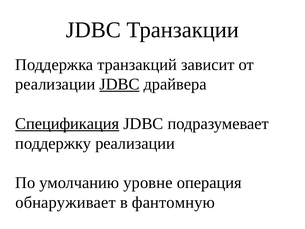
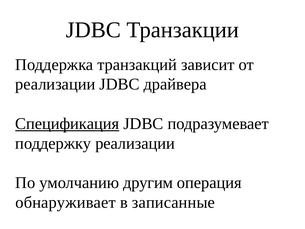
JDBC at (119, 84) underline: present -> none
уровне: уровне -> другим
фантомную: фантомную -> записанные
